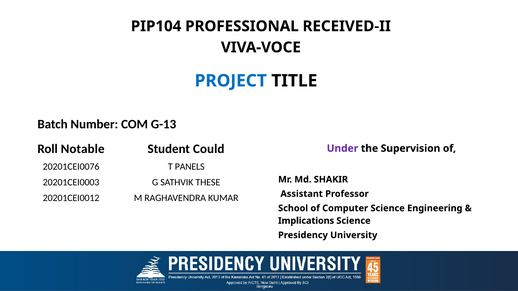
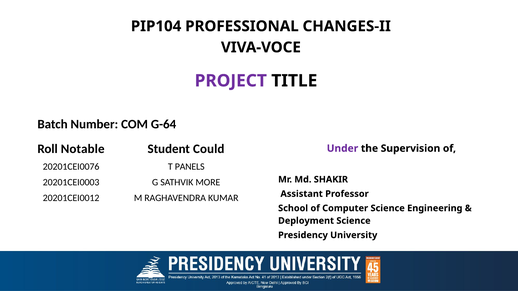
RECEIVED-II: RECEIVED-II -> CHANGES-II
PROJECT colour: blue -> purple
G-13: G-13 -> G-64
THESE: THESE -> MORE
Implications: Implications -> Deployment
